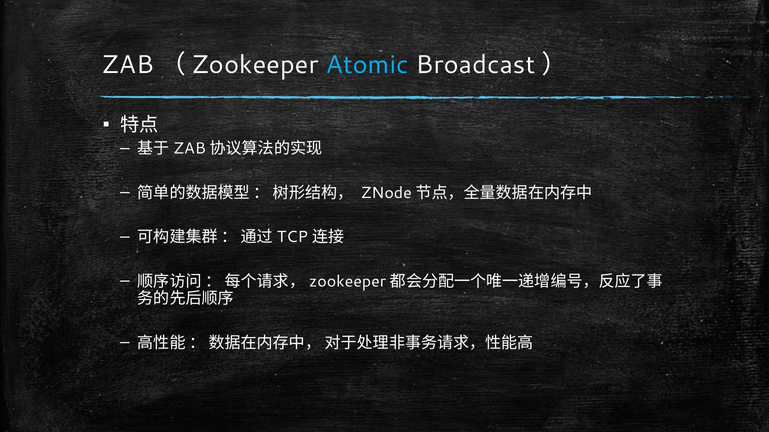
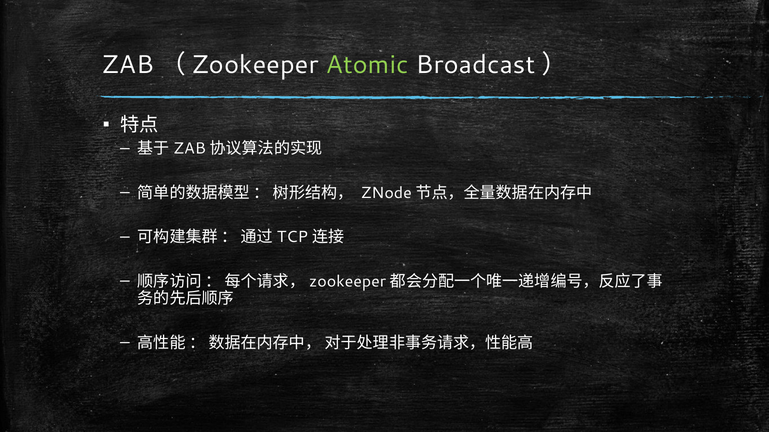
Atomic colour: light blue -> light green
